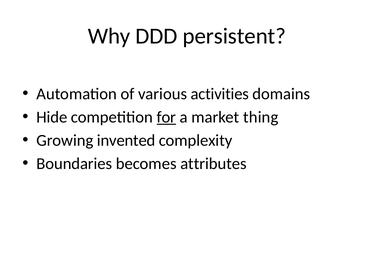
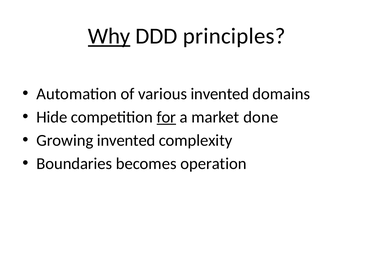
Why underline: none -> present
persistent: persistent -> principles
various activities: activities -> invented
thing: thing -> done
attributes: attributes -> operation
